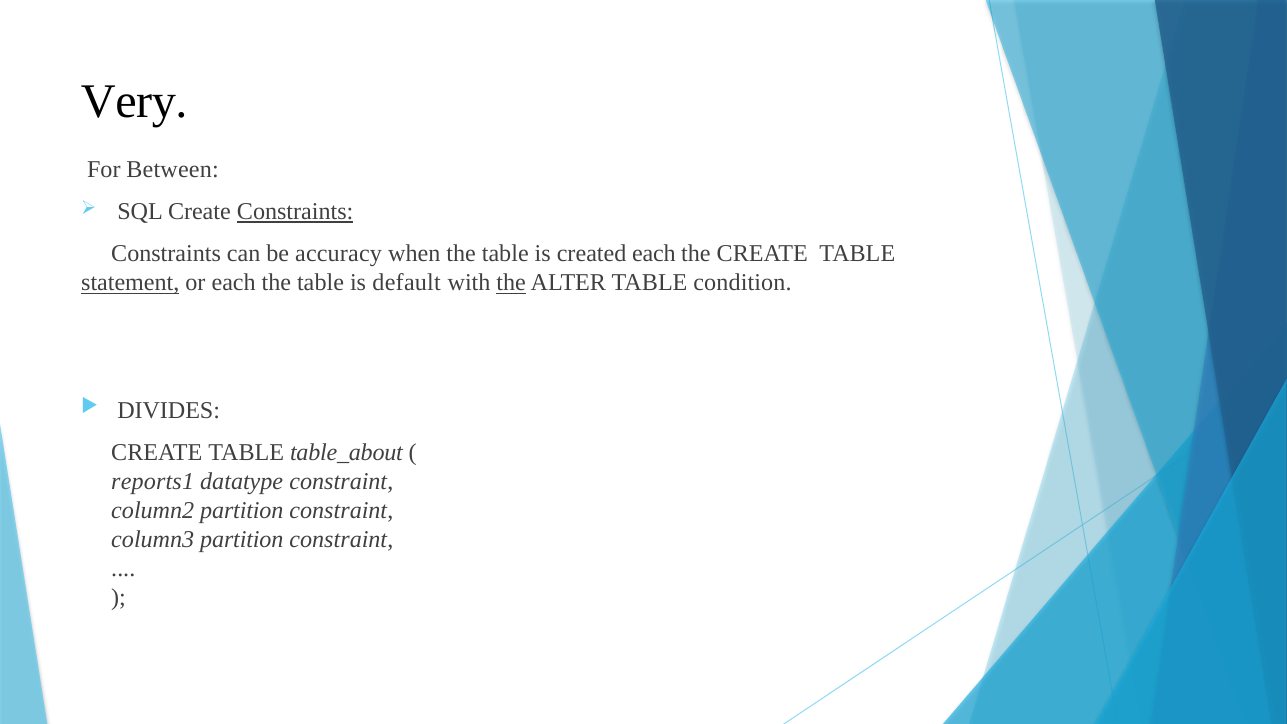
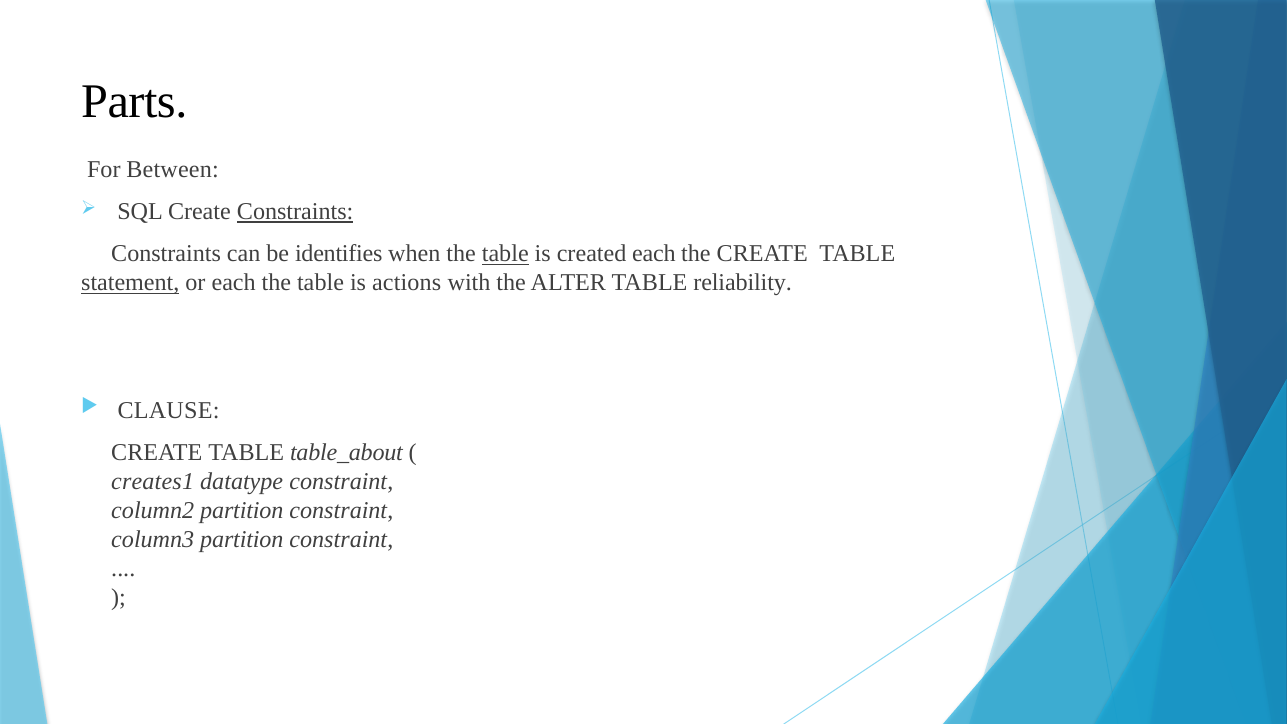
Very: Very -> Parts
accuracy: accuracy -> identifies
table at (505, 254) underline: none -> present
default: default -> actions
the at (511, 283) underline: present -> none
condition: condition -> reliability
DIVIDES: DIVIDES -> CLAUSE
reports1: reports1 -> creates1
